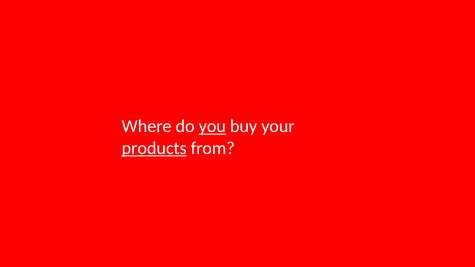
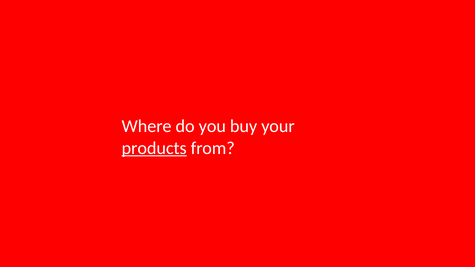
you underline: present -> none
